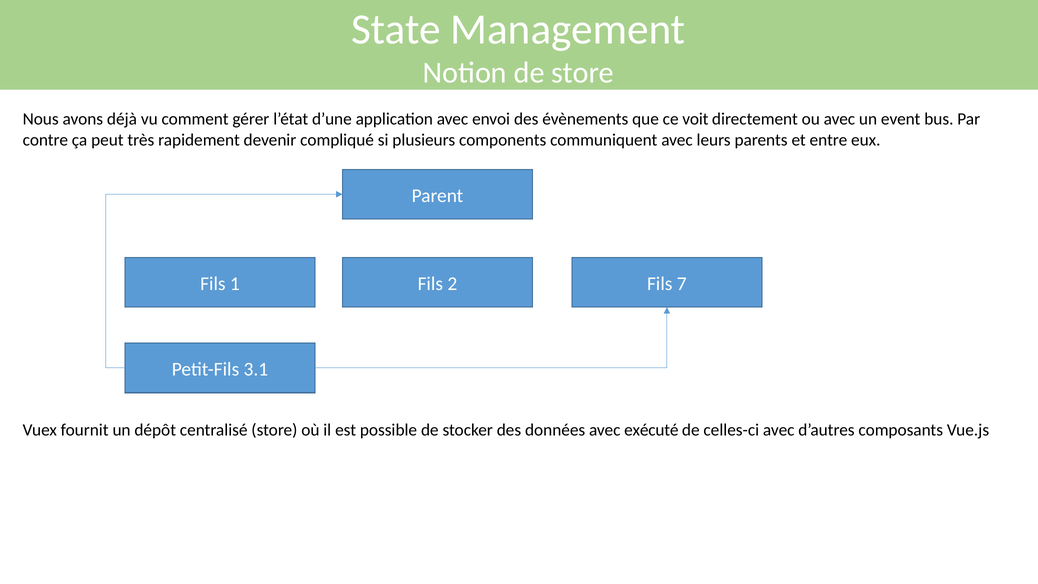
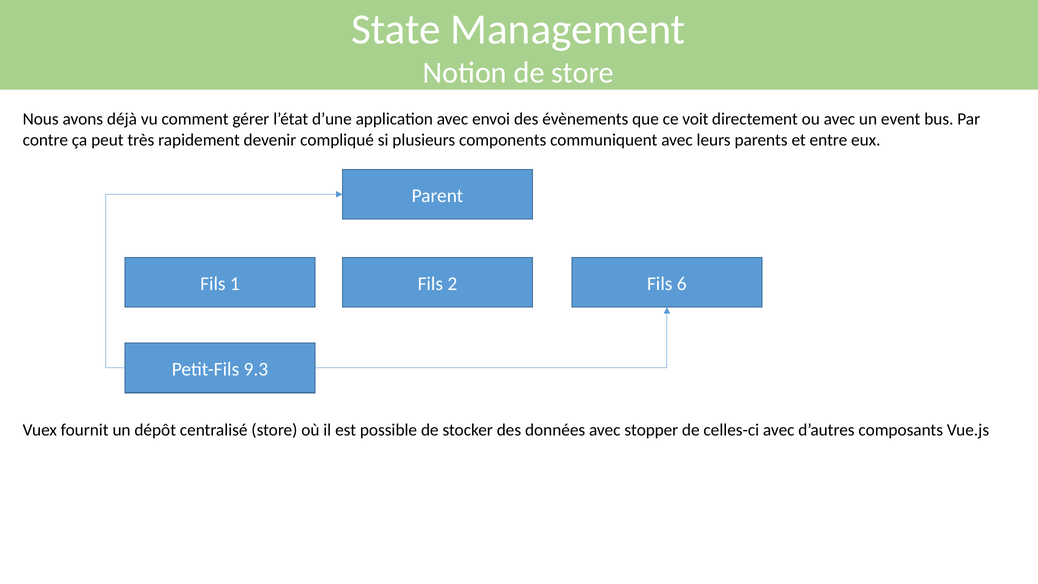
7: 7 -> 6
3.1: 3.1 -> 9.3
exécuté: exécuté -> stopper
